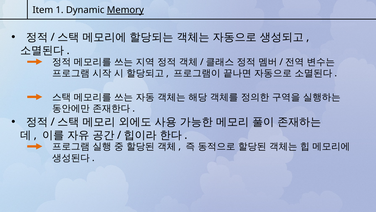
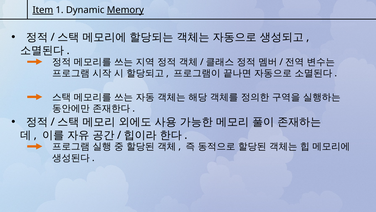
Item underline: none -> present
